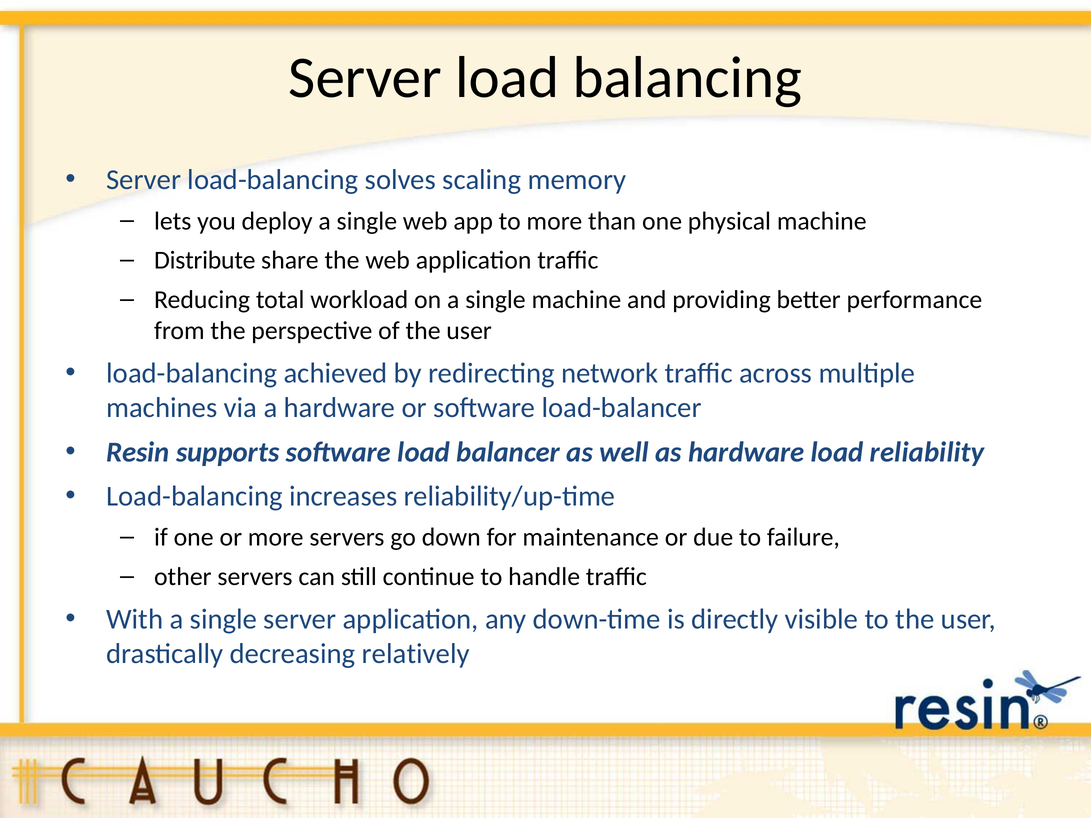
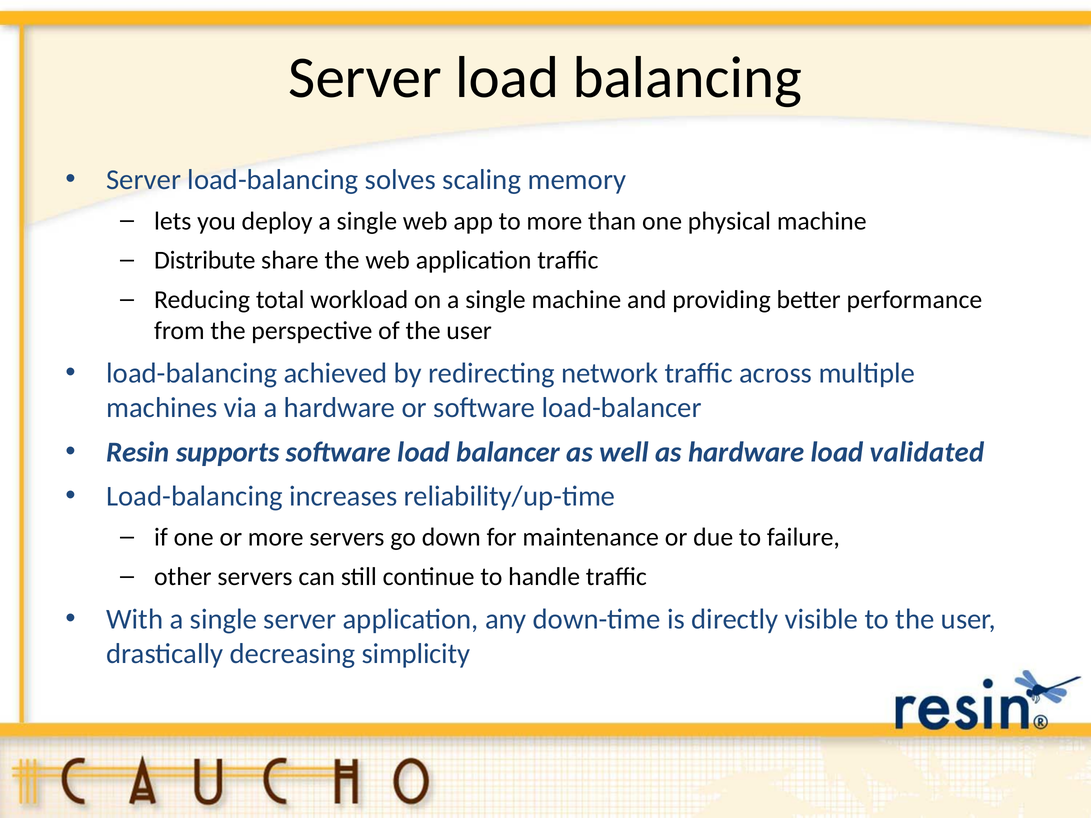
reliability: reliability -> validated
relatively: relatively -> simplicity
